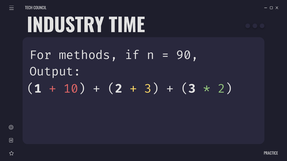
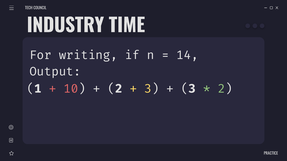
methods: methods -> writing
90: 90 -> 14
